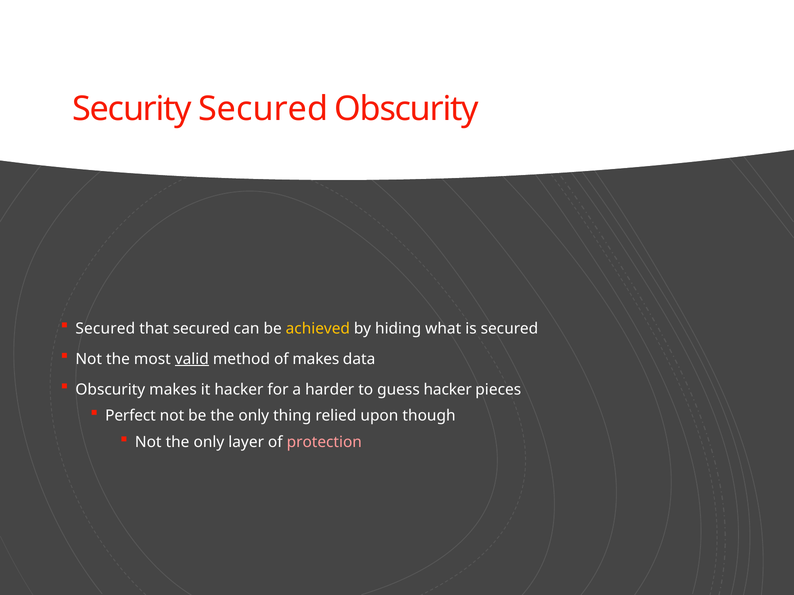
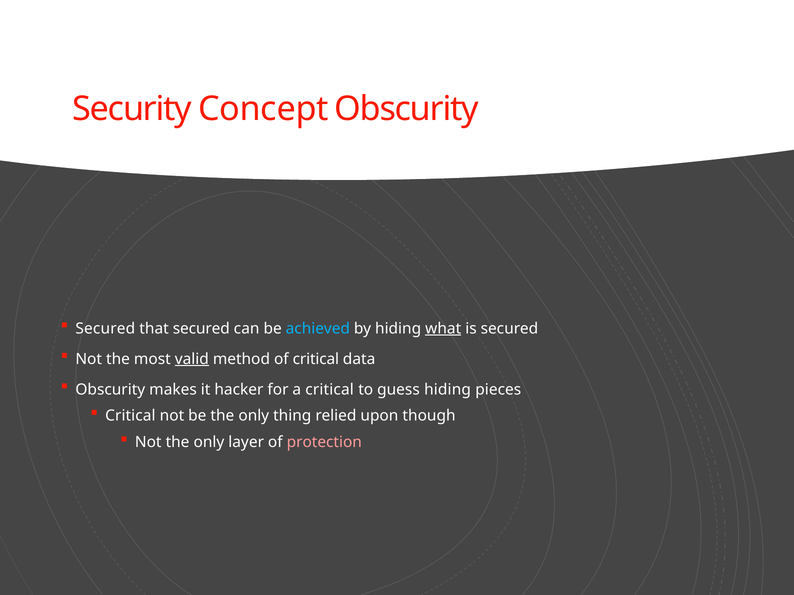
Security Secured: Secured -> Concept
achieved colour: yellow -> light blue
what underline: none -> present
of makes: makes -> critical
a harder: harder -> critical
guess hacker: hacker -> hiding
Perfect at (130, 416): Perfect -> Critical
